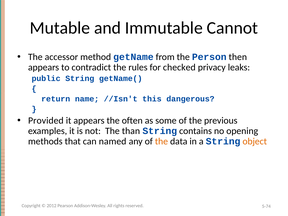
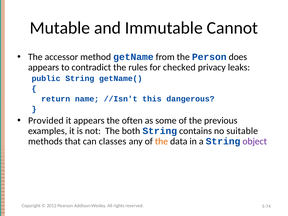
then: then -> does
than: than -> both
opening: opening -> suitable
named: named -> classes
object colour: orange -> purple
